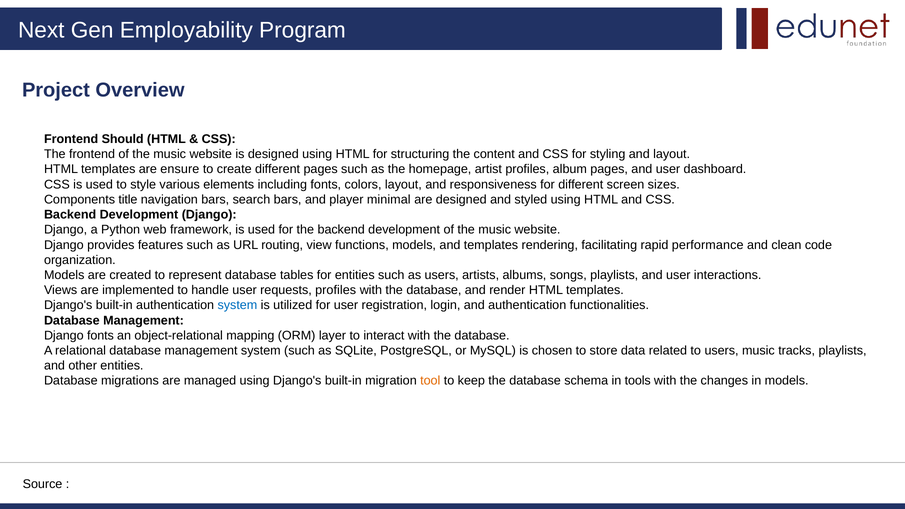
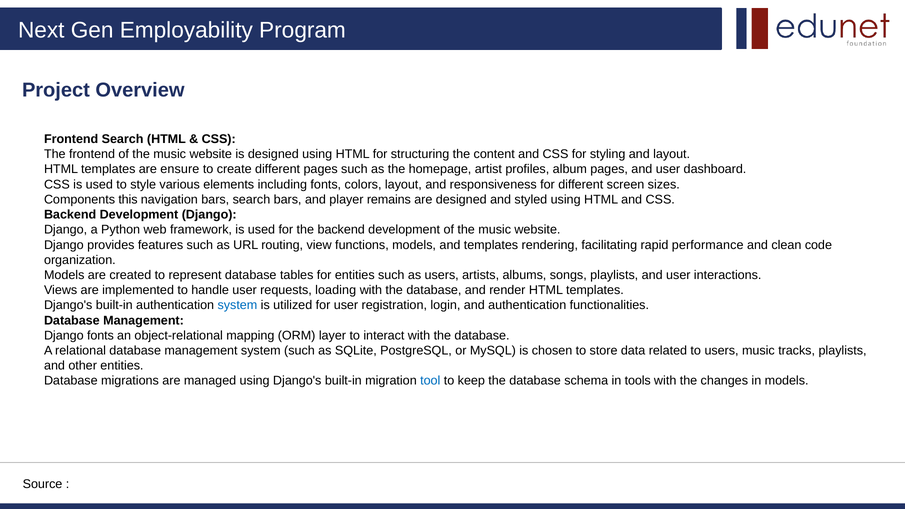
Frontend Should: Should -> Search
title: title -> this
minimal: minimal -> remains
requests profiles: profiles -> loading
tool colour: orange -> blue
